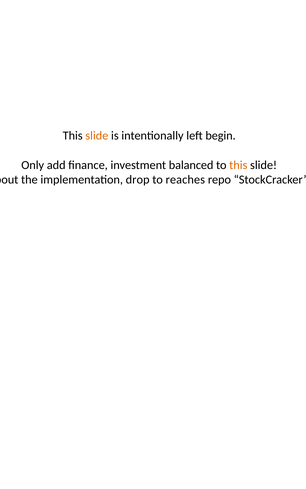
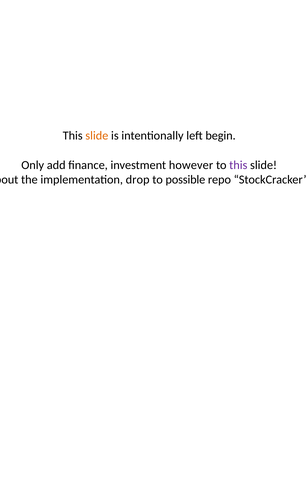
balanced: balanced -> however
this at (238, 165) colour: orange -> purple
reaches: reaches -> possible
